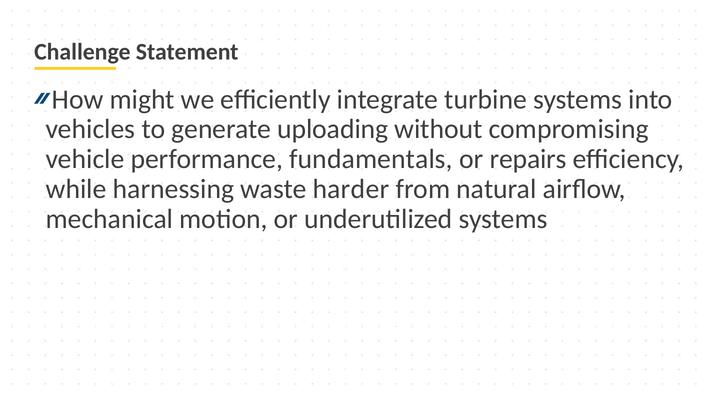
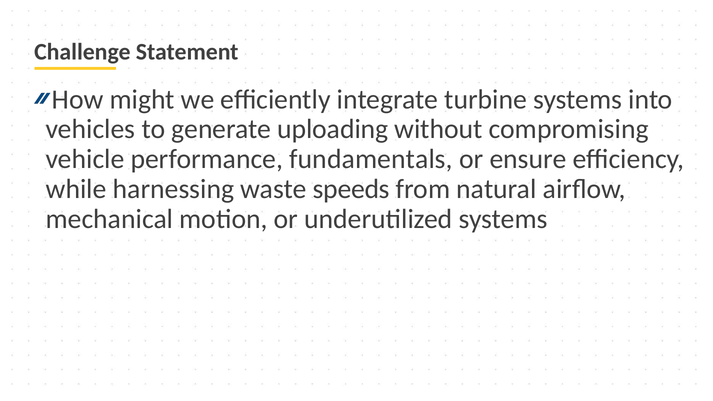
repairs: repairs -> ensure
harder: harder -> speeds
